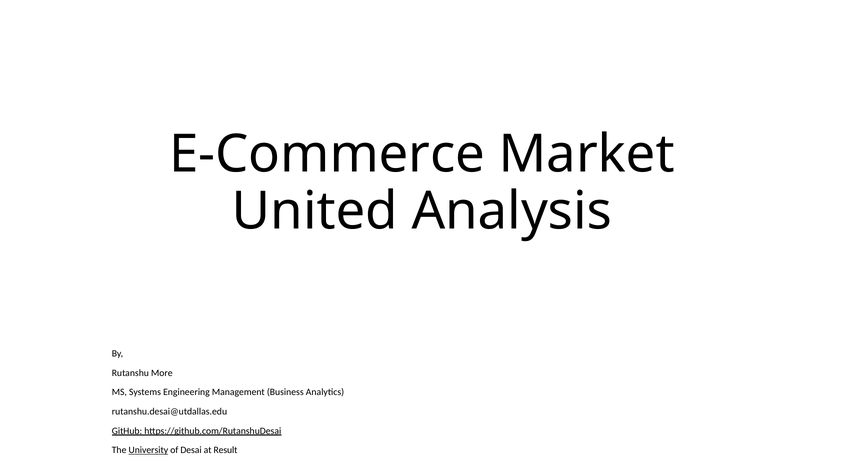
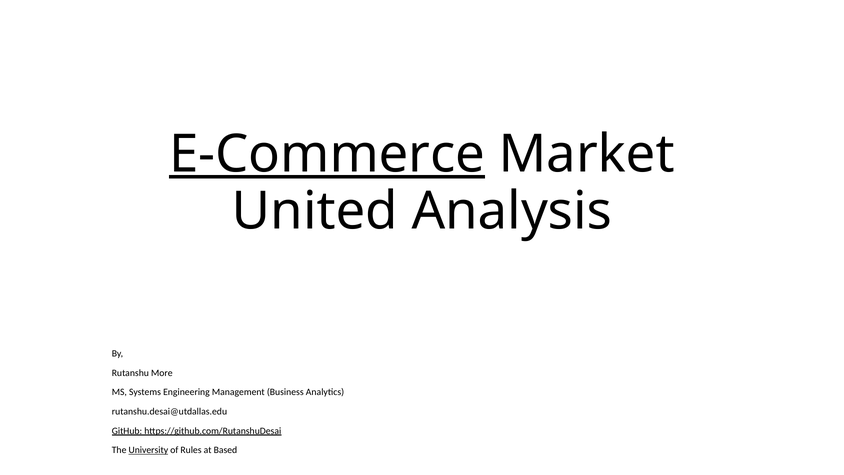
E-Commerce underline: none -> present
Desai: Desai -> Rules
Result: Result -> Based
